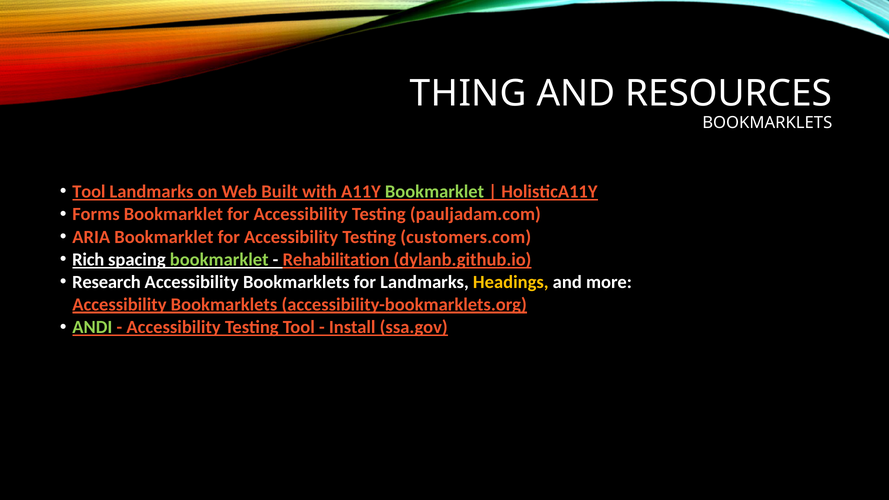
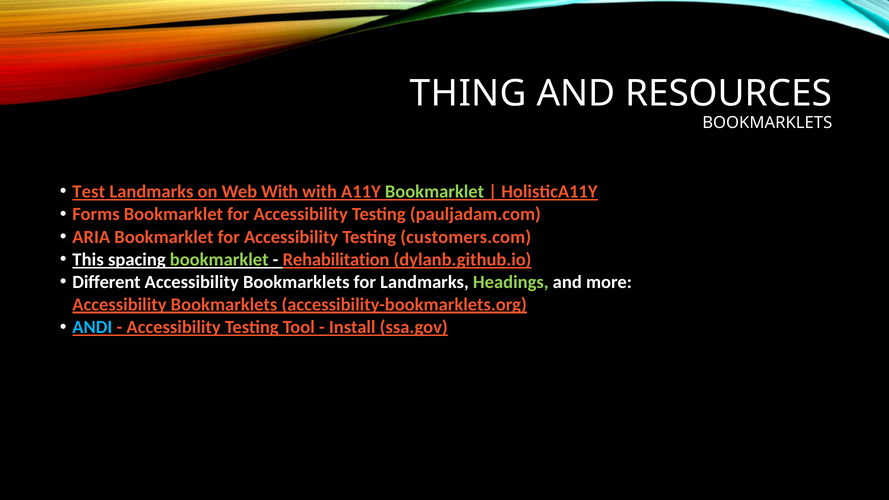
Tool at (89, 192): Tool -> Test
Web Built: Built -> With
Rich: Rich -> This
Research: Research -> Different
Headings colour: yellow -> light green
ANDI colour: light green -> light blue
